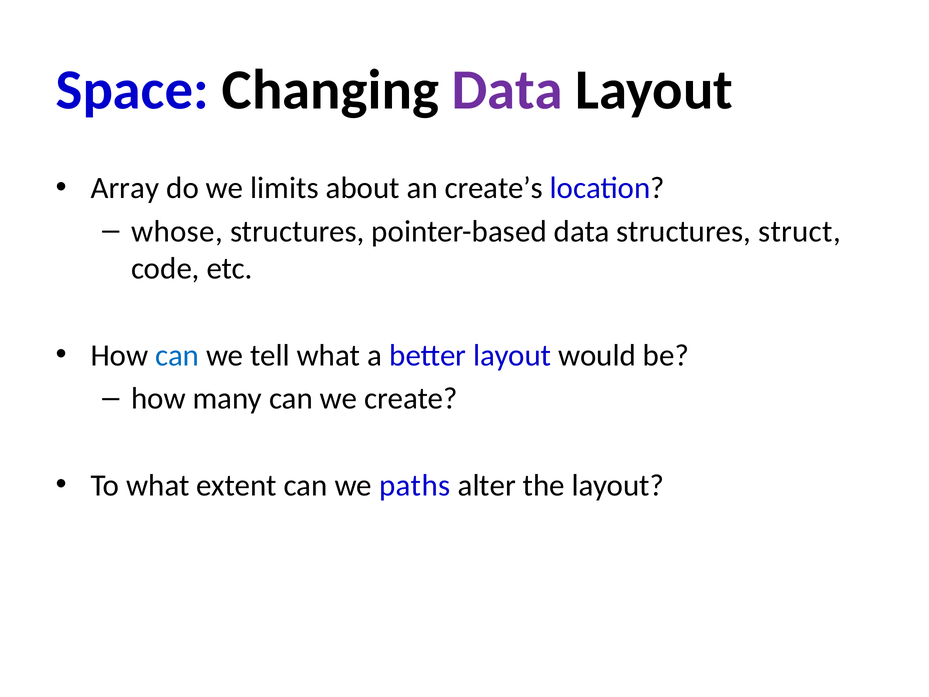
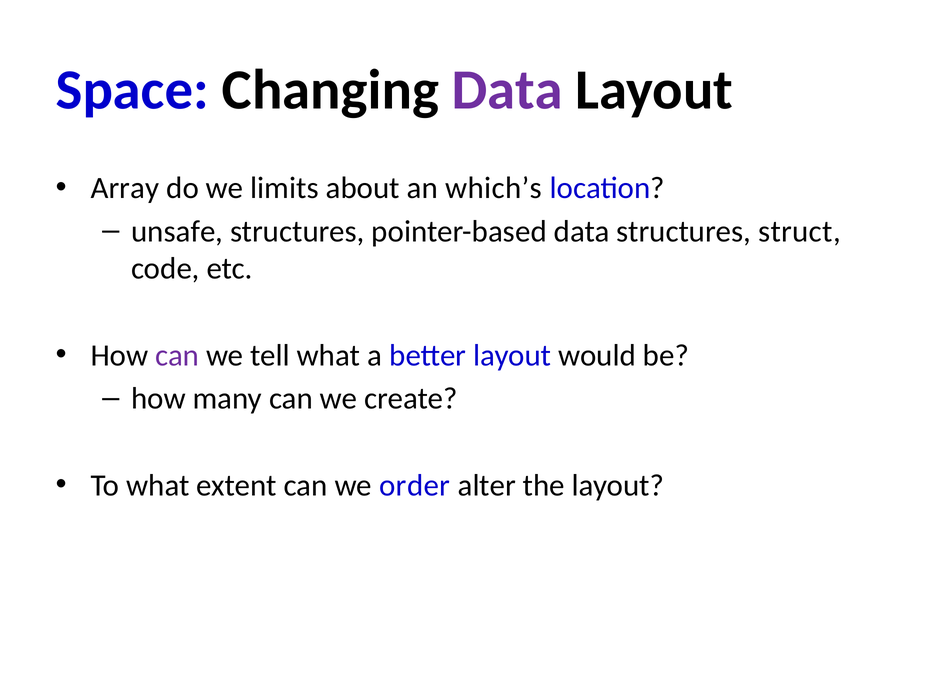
create’s: create’s -> which’s
whose: whose -> unsafe
can at (177, 355) colour: blue -> purple
paths: paths -> order
